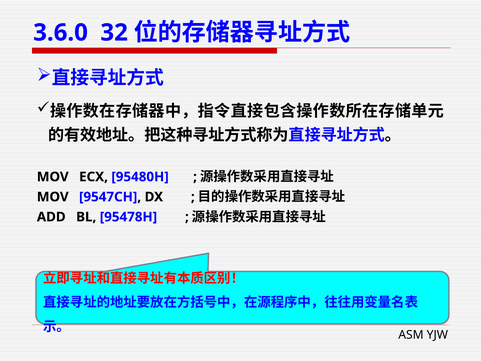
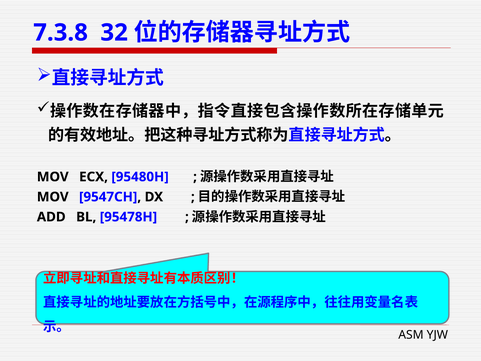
3.6.0: 3.6.0 -> 7.3.8
